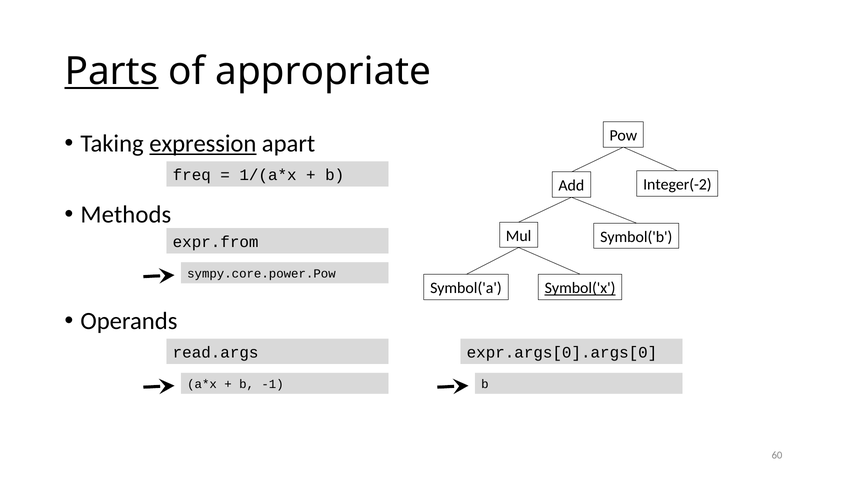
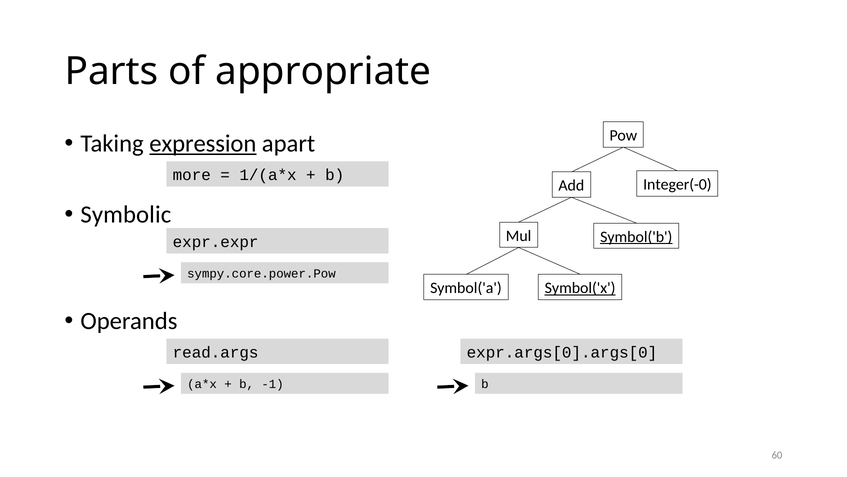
Parts underline: present -> none
freq: freq -> more
Integer(-2: Integer(-2 -> Integer(-0
Methods: Methods -> Symbolic
Symbol('b underline: none -> present
expr.from: expr.from -> expr.expr
